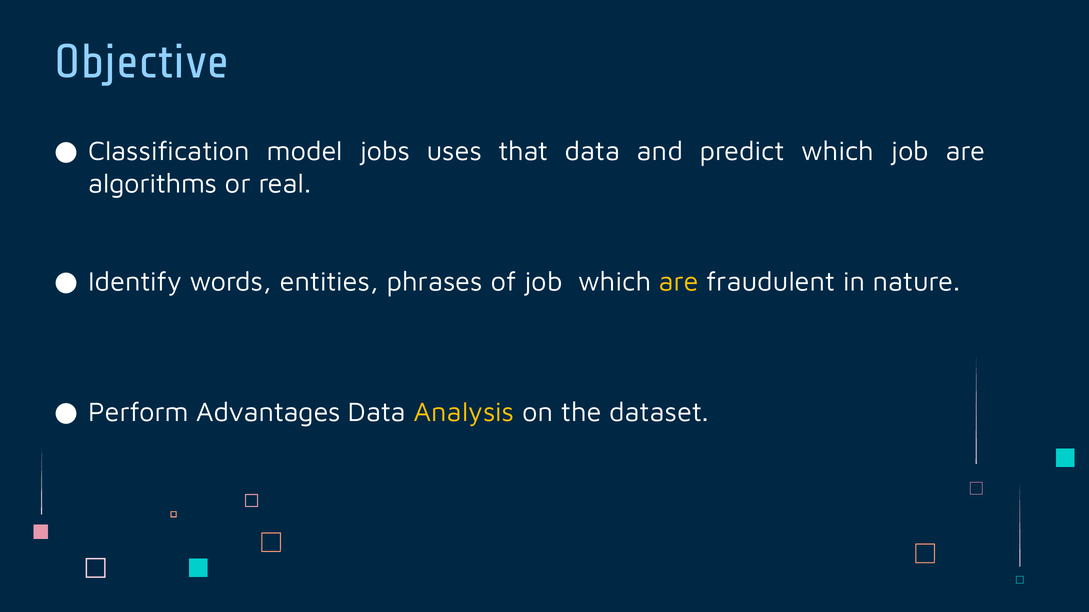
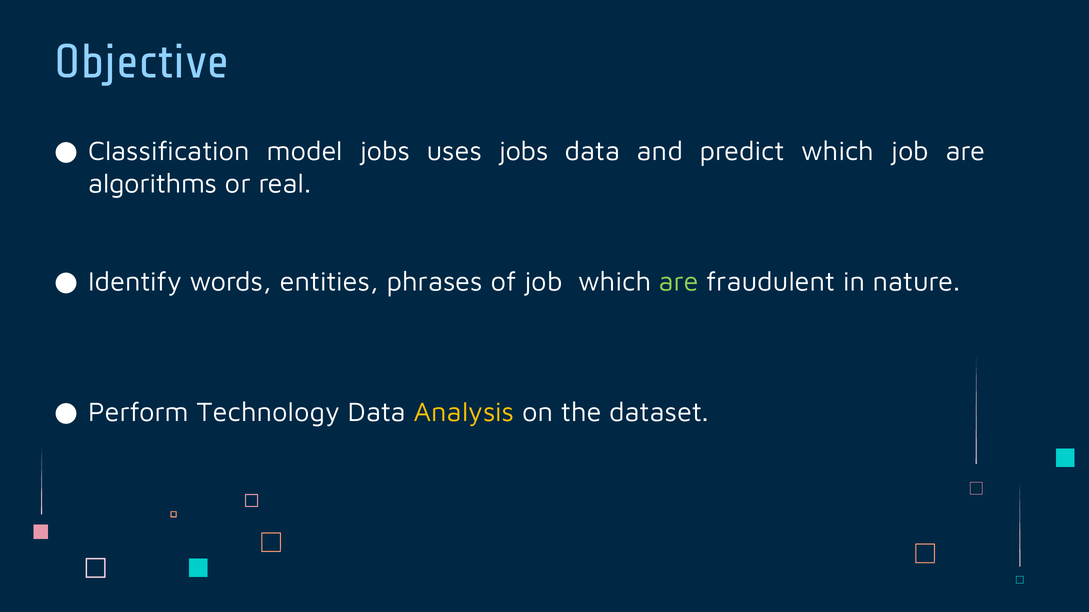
uses that: that -> jobs
are at (679, 282) colour: yellow -> light green
Advantages: Advantages -> Technology
